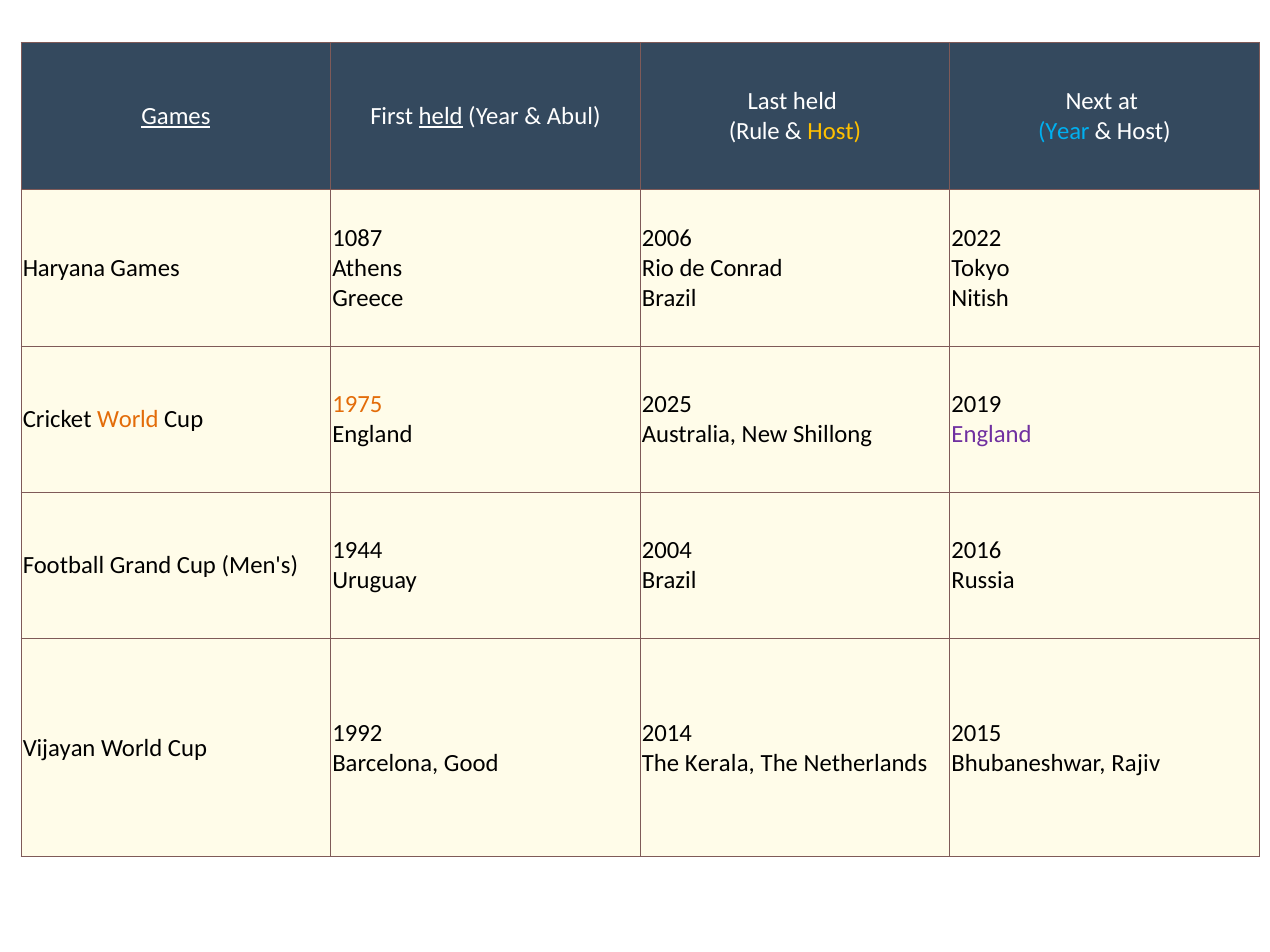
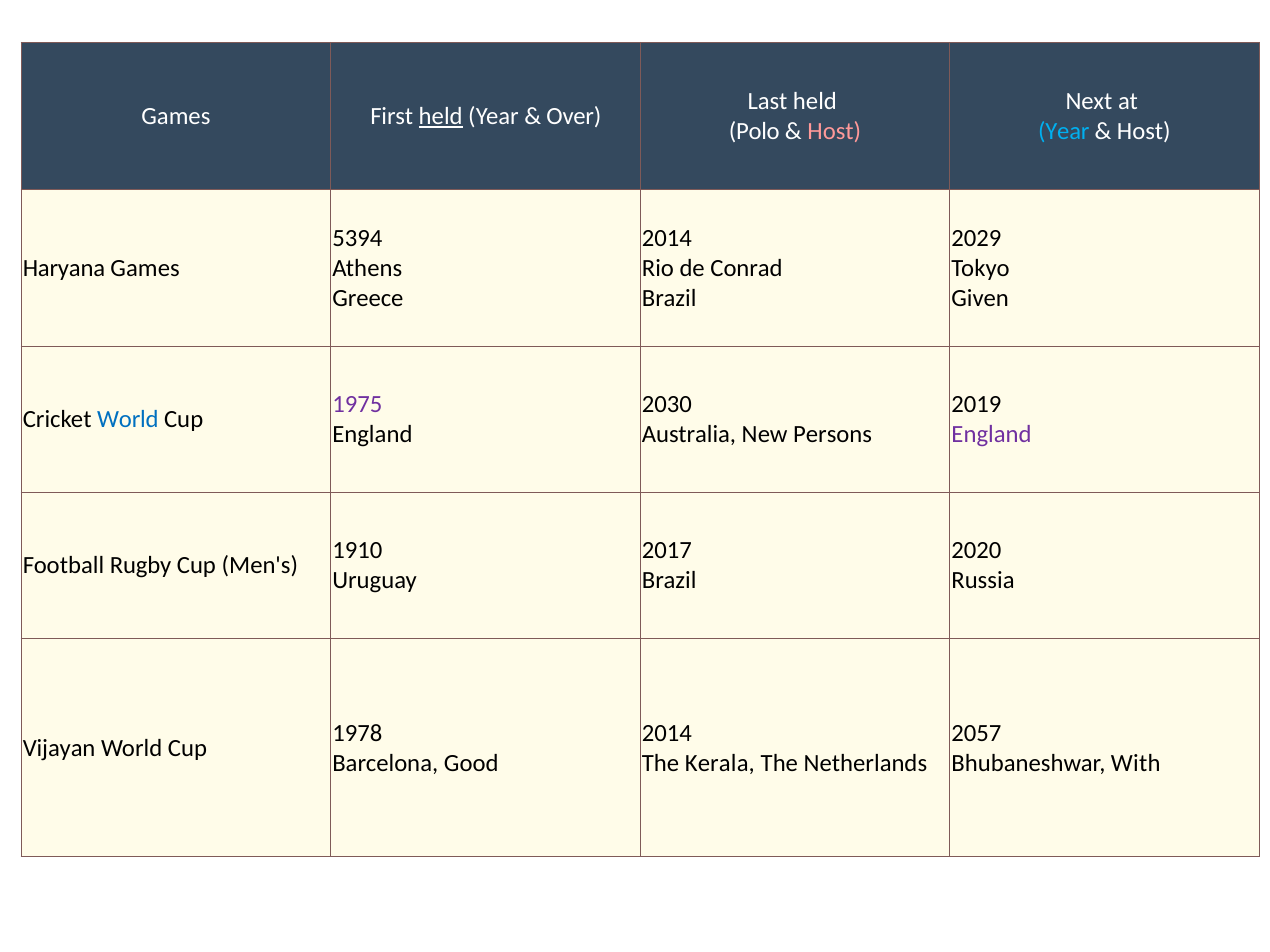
Games at (176, 116) underline: present -> none
Abul: Abul -> Over
Rule: Rule -> Polo
Host at (834, 131) colour: yellow -> pink
1087: 1087 -> 5394
2006 at (667, 238): 2006 -> 2014
2022: 2022 -> 2029
Nitish: Nitish -> Given
1975 colour: orange -> purple
2025: 2025 -> 2030
World at (128, 420) colour: orange -> blue
Shillong: Shillong -> Persons
1944: 1944 -> 1910
2004: 2004 -> 2017
2016: 2016 -> 2020
Grand: Grand -> Rugby
1992: 1992 -> 1978
2015: 2015 -> 2057
Rajiv: Rajiv -> With
